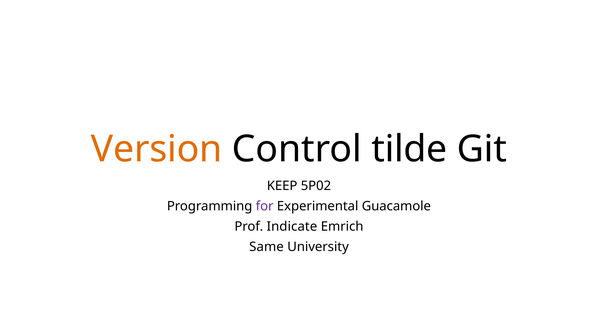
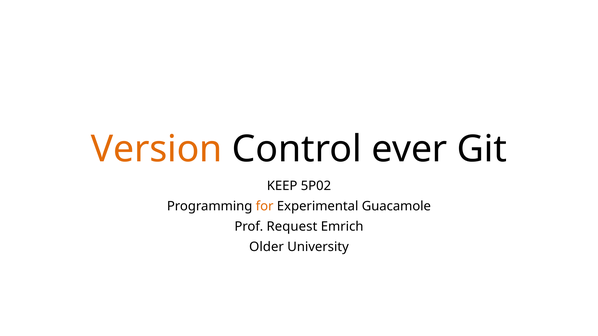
tilde: tilde -> ever
for colour: purple -> orange
Indicate: Indicate -> Request
Same: Same -> Older
